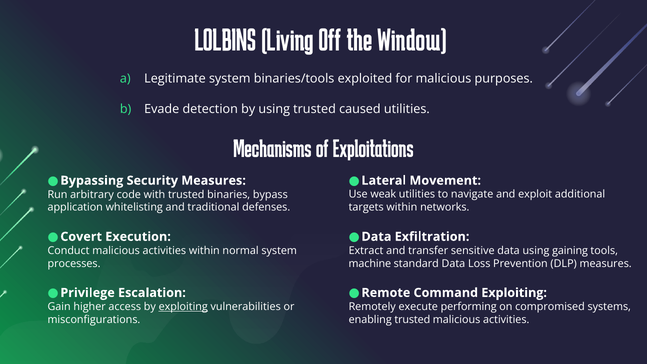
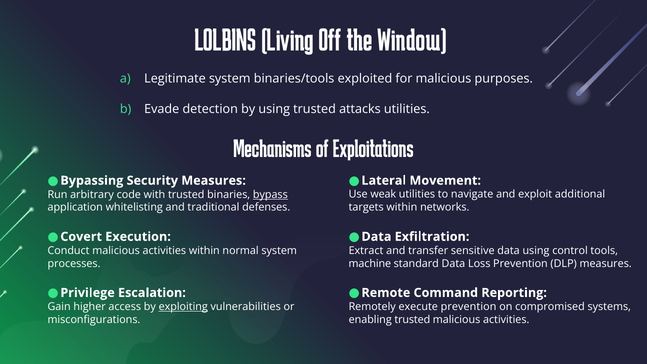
caused: caused -> attacks
bypass underline: none -> present
gaining: gaining -> control
Command Exploiting: Exploiting -> Reporting
execute performing: performing -> prevention
